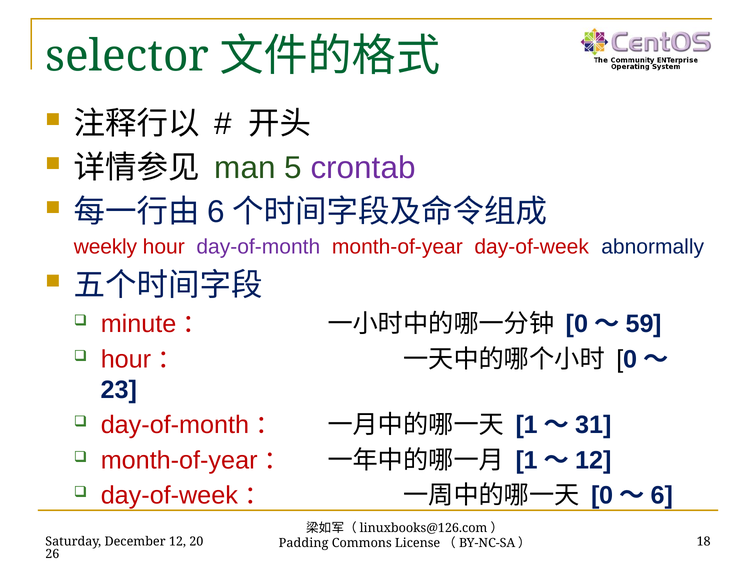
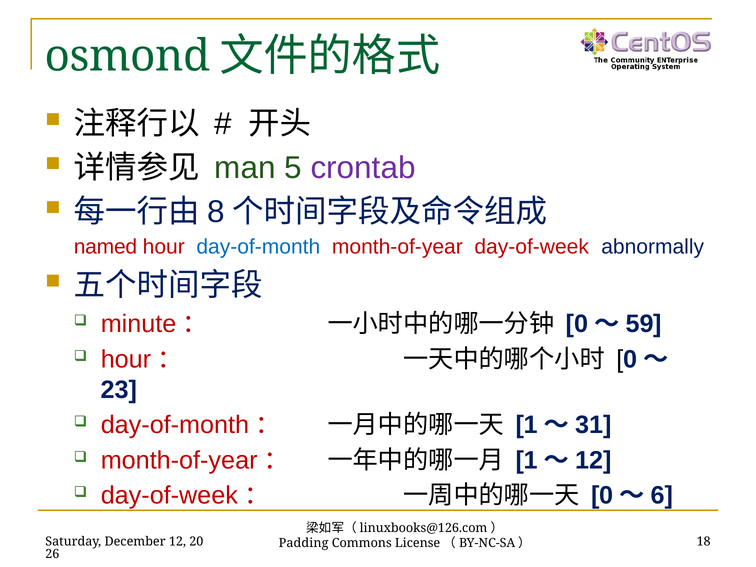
selector: selector -> osmond
6: 6 -> 8
weekly: weekly -> named
day-of-month colour: purple -> blue
